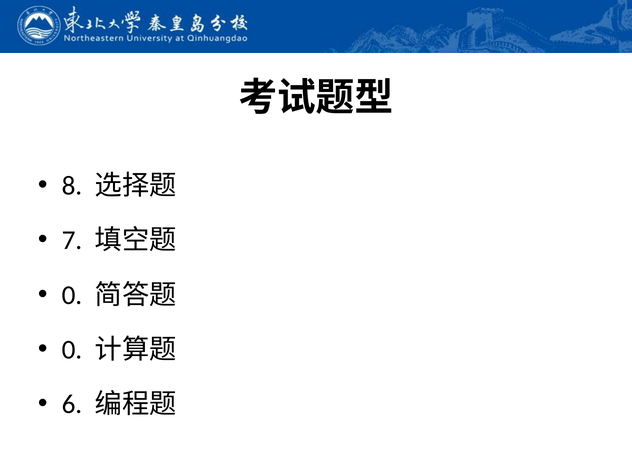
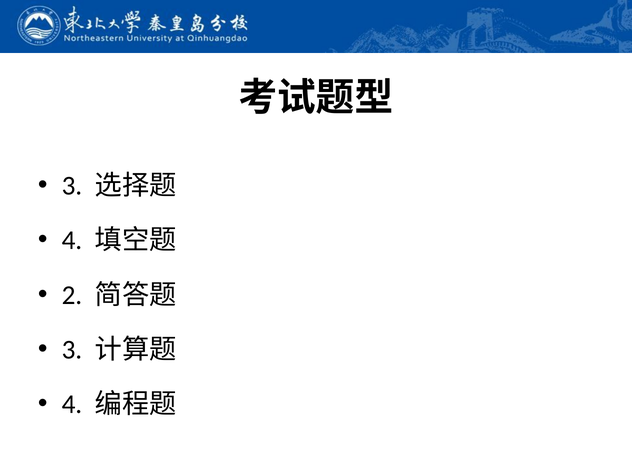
8 at (72, 186): 8 -> 3
7 at (72, 240): 7 -> 4
0 at (72, 295): 0 -> 2
0 at (72, 350): 0 -> 3
6 at (72, 404): 6 -> 4
